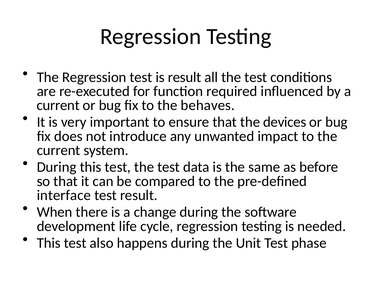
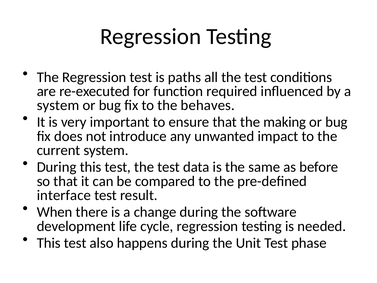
is result: result -> paths
current at (58, 105): current -> system
devices: devices -> making
